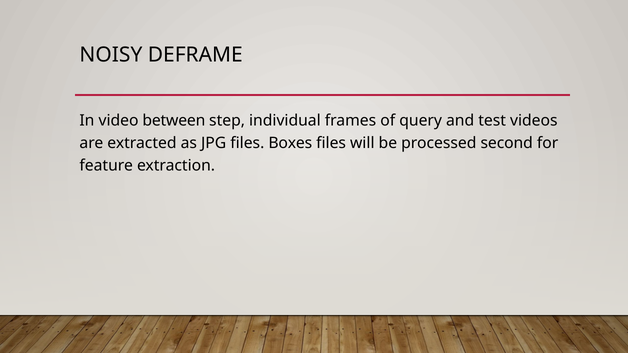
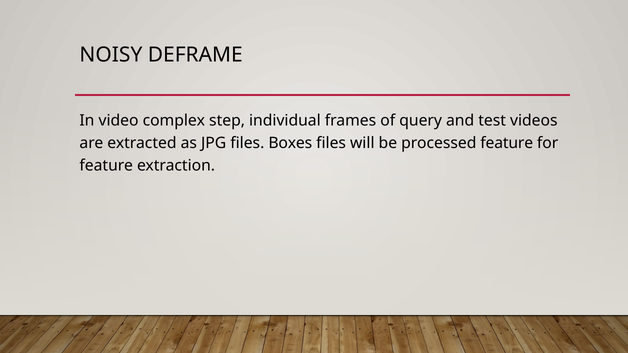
between: between -> complex
processed second: second -> feature
